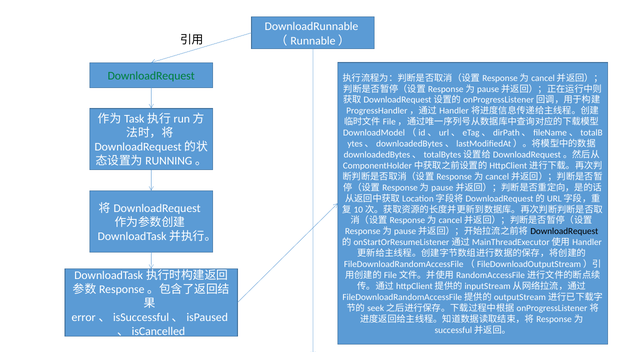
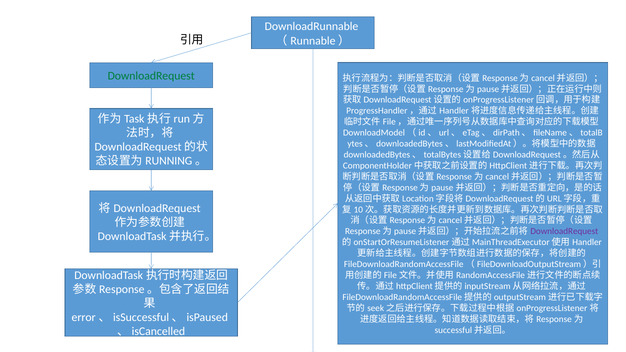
DownloadRequest at (564, 232) colour: black -> purple
